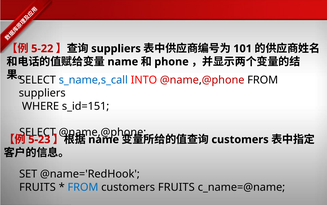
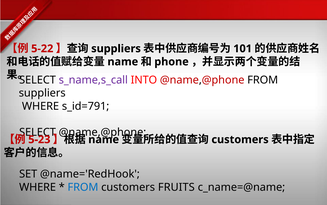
s_name,s_call colour: blue -> purple
s_id=151: s_id=151 -> s_id=791
FRUITS at (37, 187): FRUITS -> WHERE
